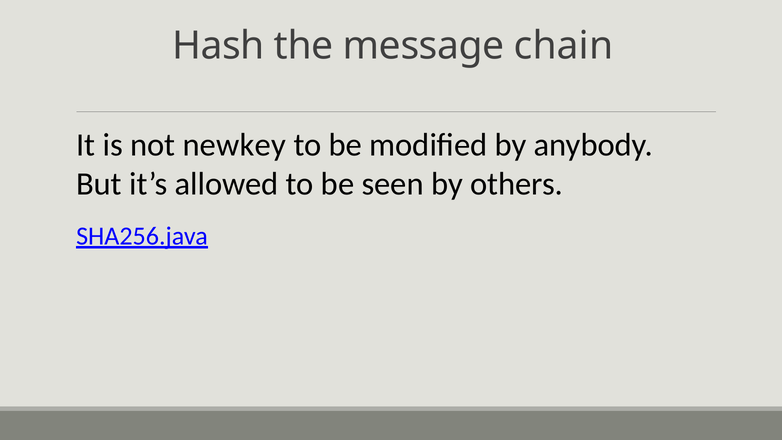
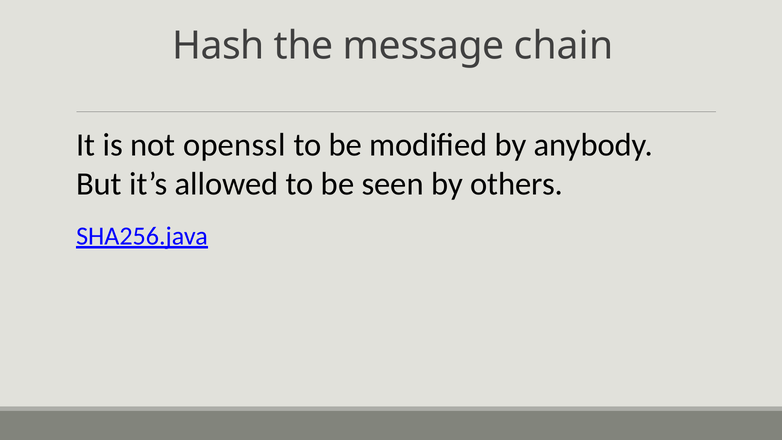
newkey: newkey -> openssl
